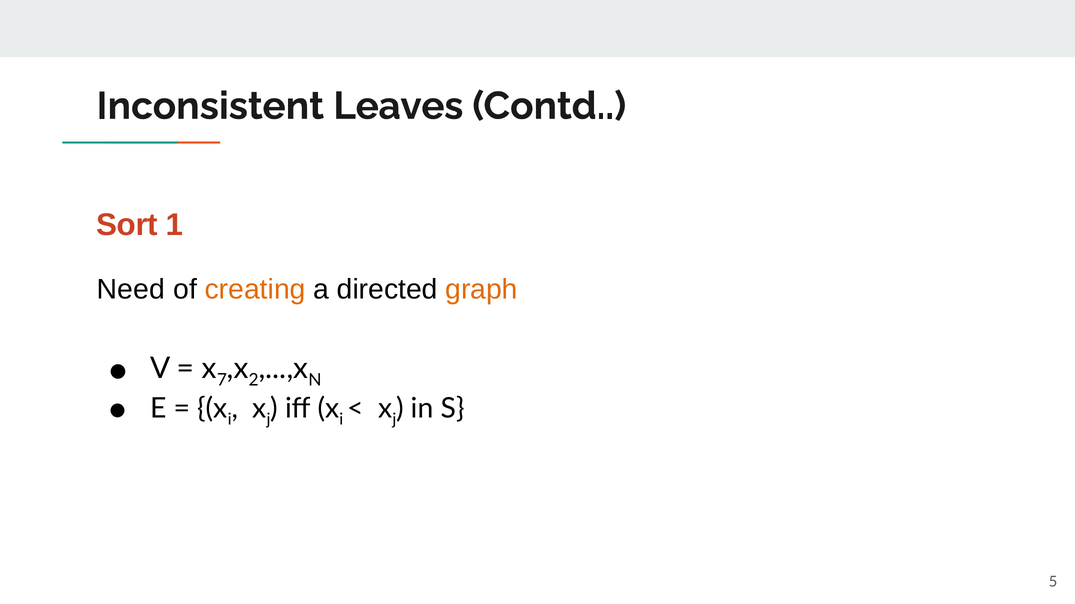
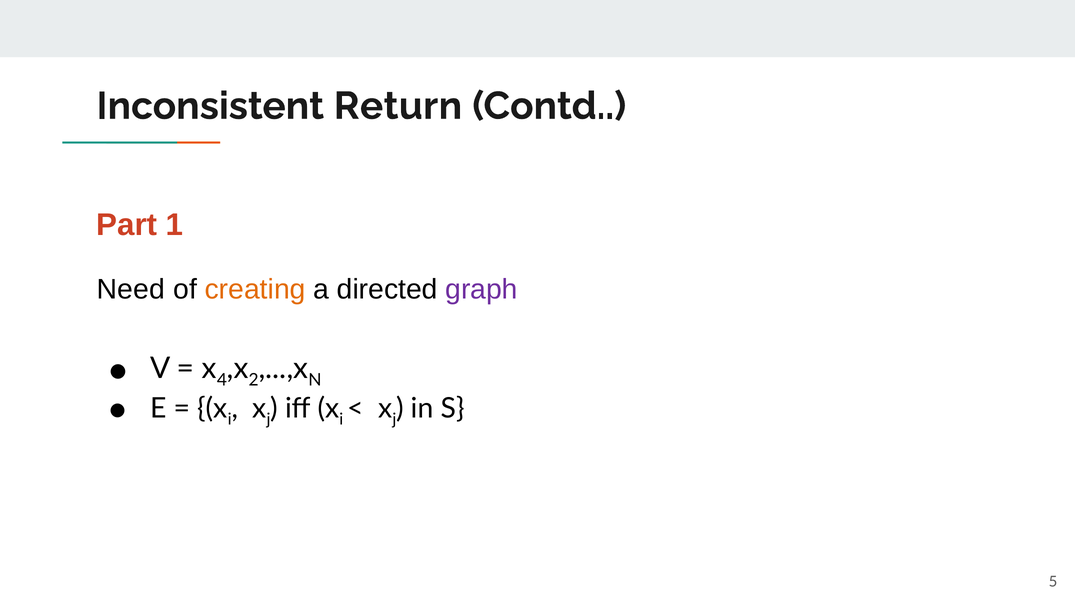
Leaves: Leaves -> Return
Sort: Sort -> Part
graph colour: orange -> purple
7: 7 -> 4
